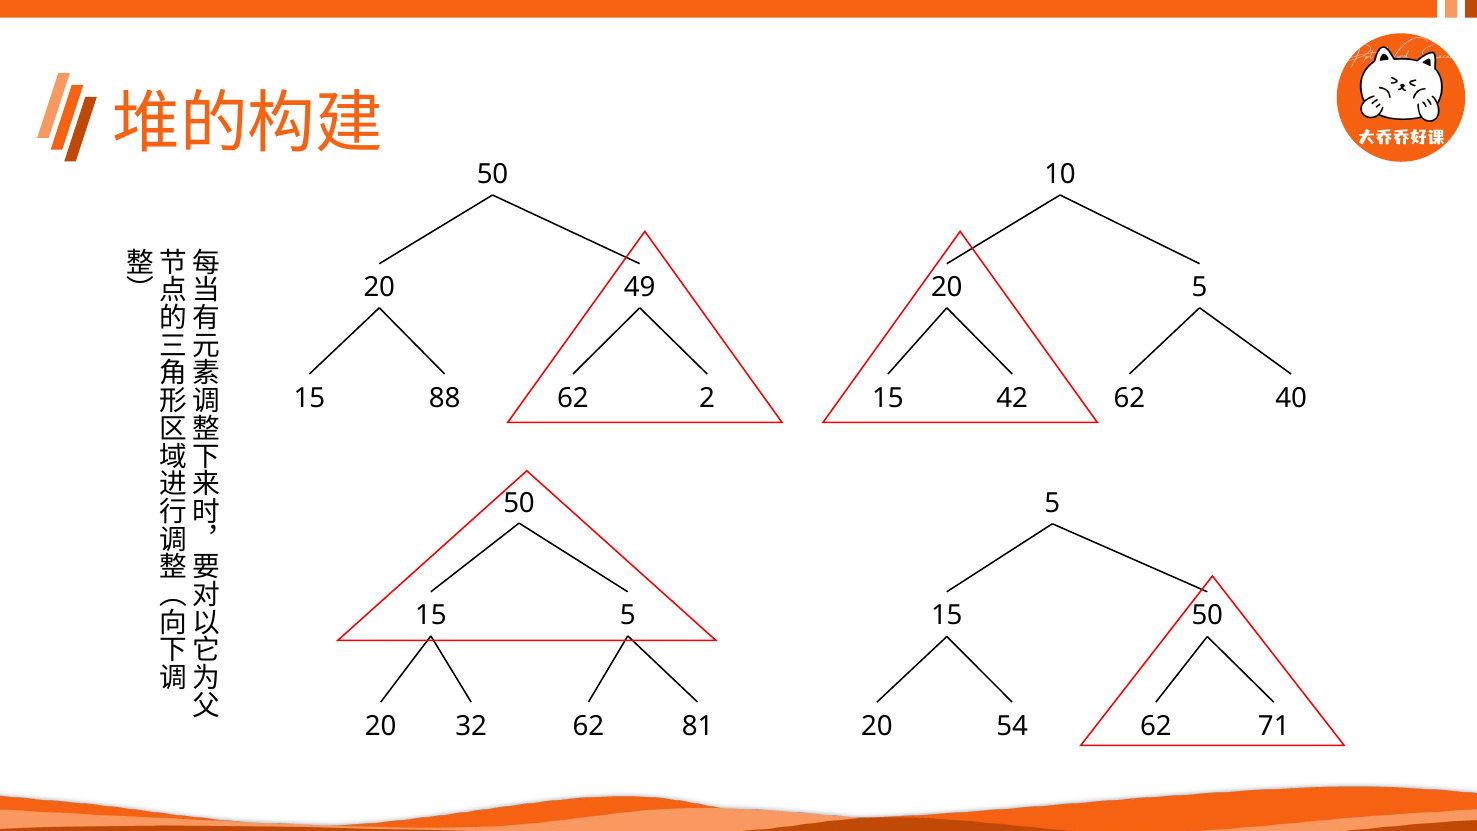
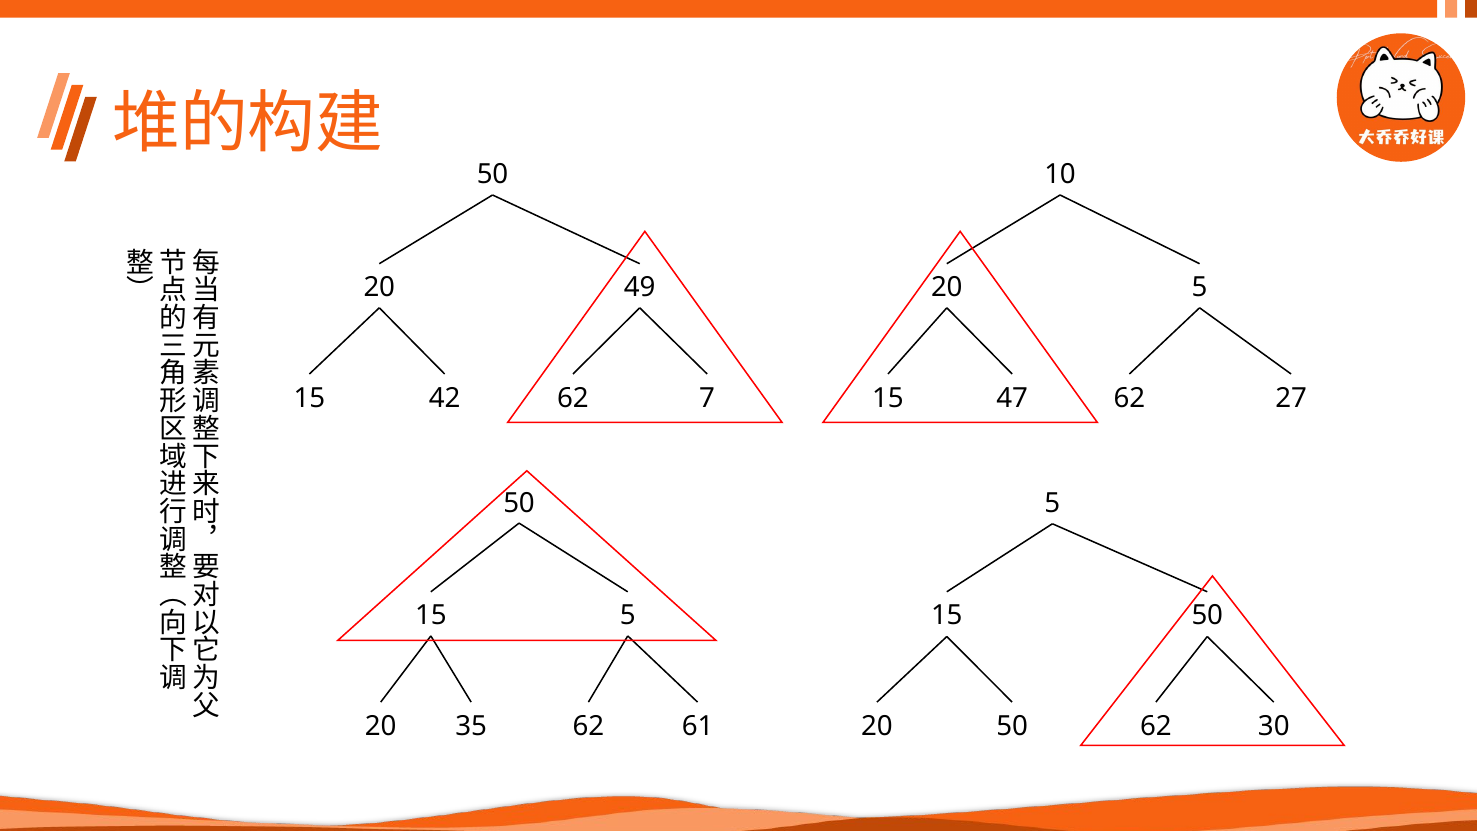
88: 88 -> 42
2: 2 -> 7
42: 42 -> 47
40: 40 -> 27
32: 32 -> 35
81: 81 -> 61
20 54: 54 -> 50
71: 71 -> 30
